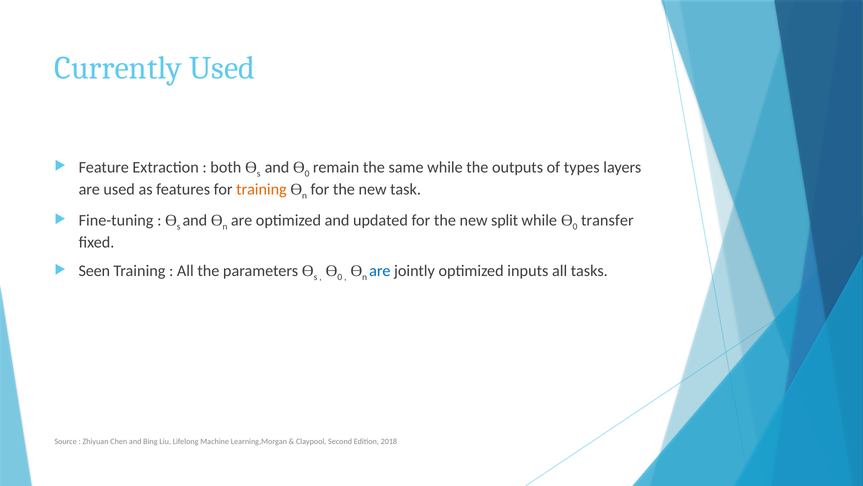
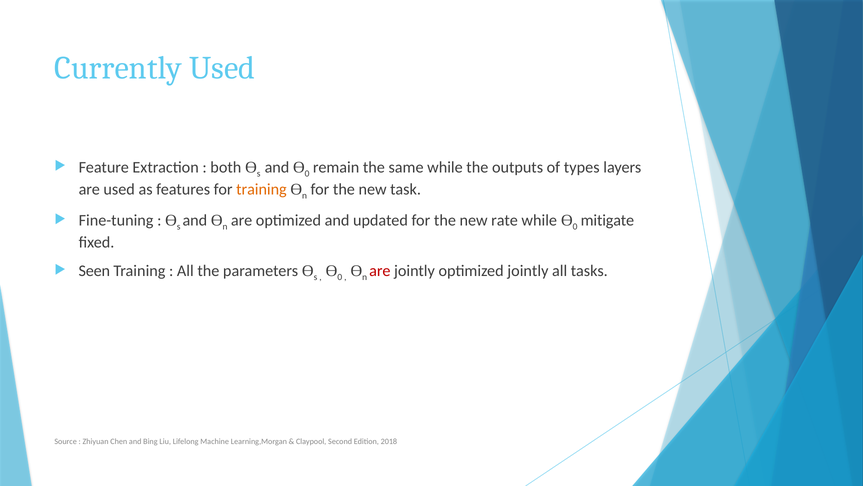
split: split -> rate
transfer: transfer -> mitigate
are at (380, 271) colour: blue -> red
optimized inputs: inputs -> jointly
